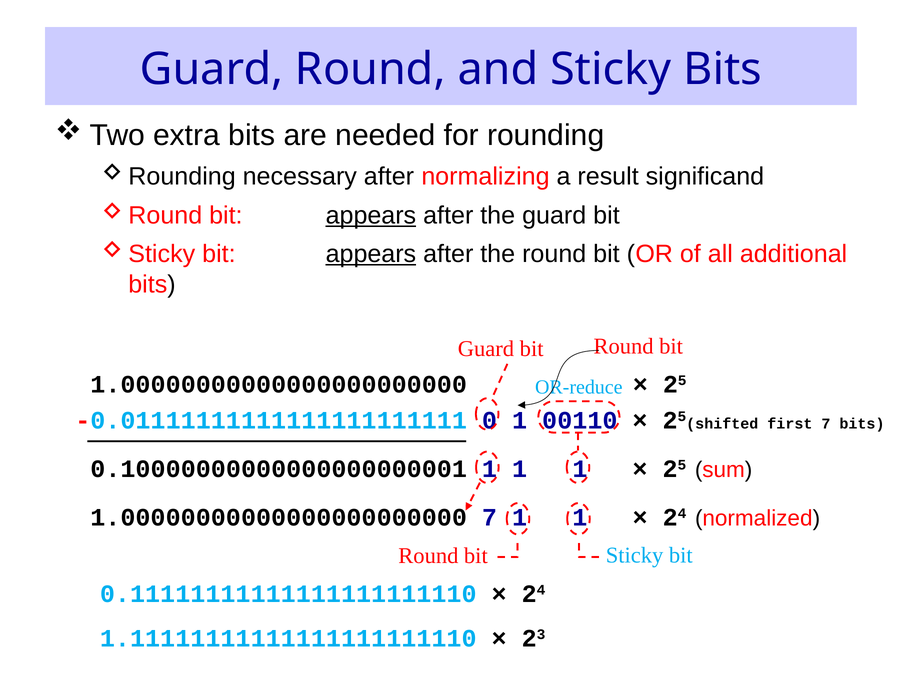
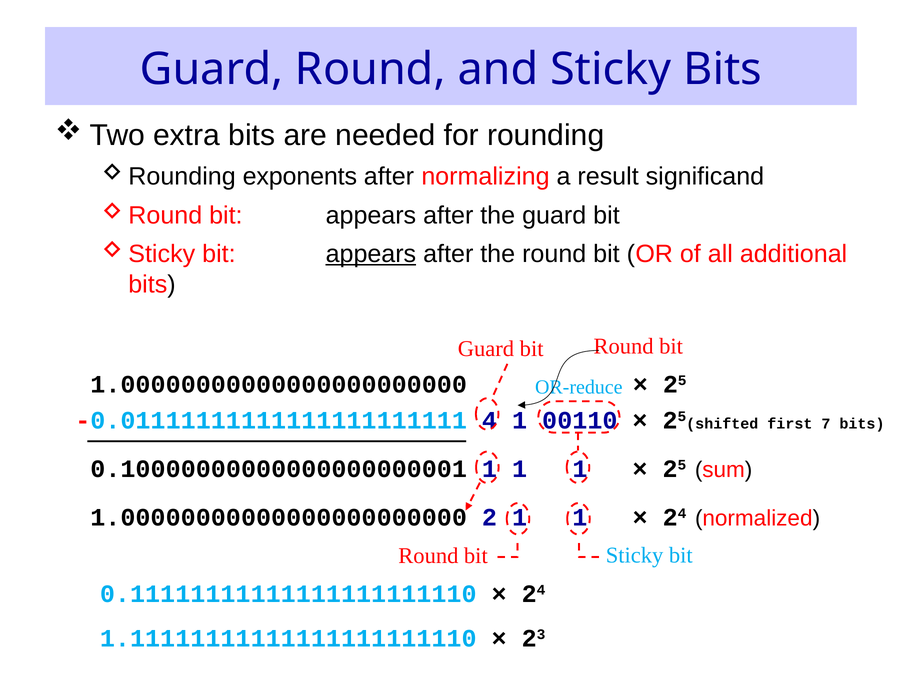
necessary: necessary -> exponents
appears at (371, 216) underline: present -> none
0: 0 -> 4
1.00000000000000000000000 7: 7 -> 2
